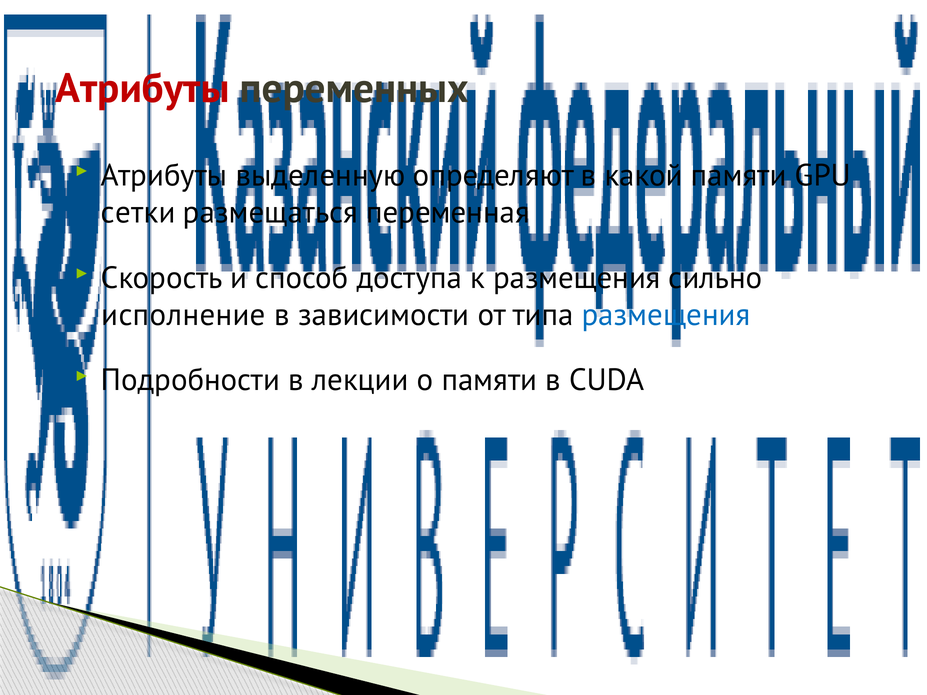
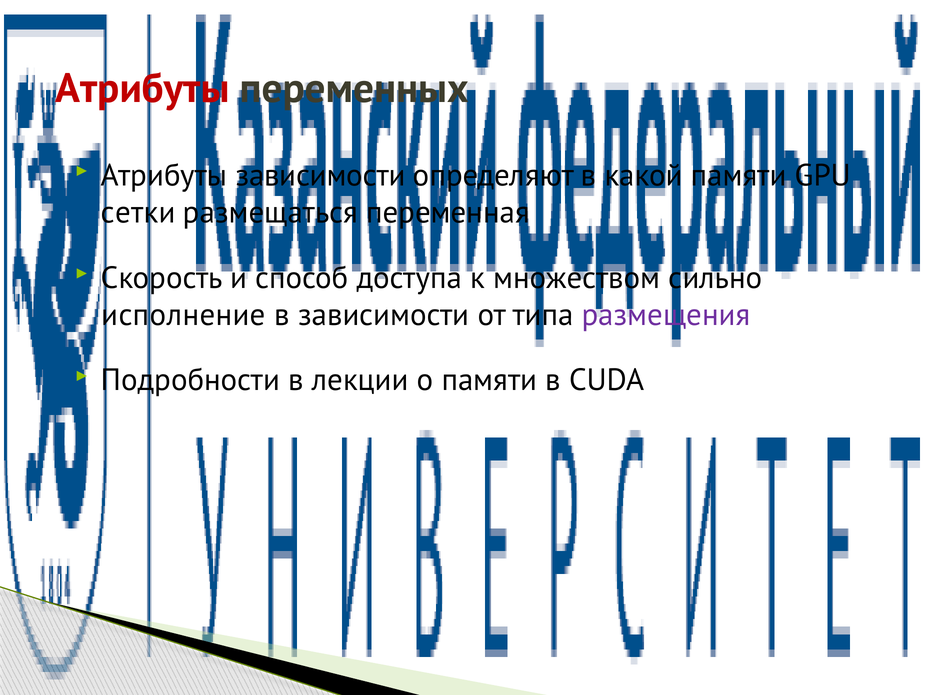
Атрибуты выделенную: выделенную -> зависимости
к размещения: размещения -> множеством
размещения at (666, 315) colour: blue -> purple
